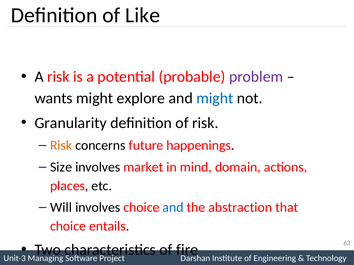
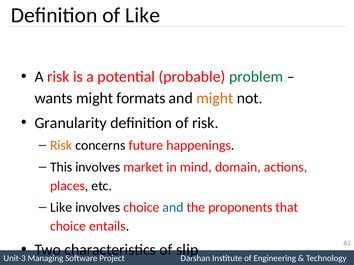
problem colour: purple -> green
explore: explore -> formats
might at (215, 98) colour: blue -> orange
Size: Size -> This
Will at (61, 208): Will -> Like
abstraction: abstraction -> proponents
fire: fire -> slip
